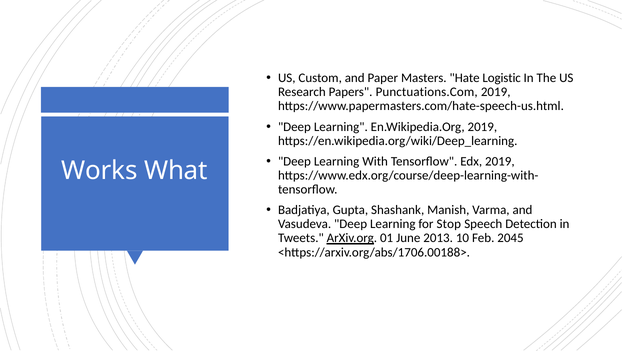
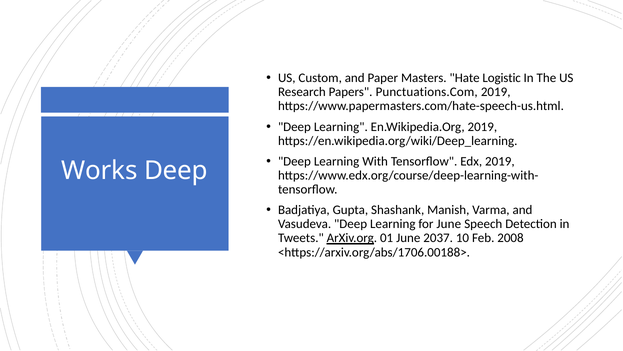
Works What: What -> Deep
for Stop: Stop -> June
2013: 2013 -> 2037
2045: 2045 -> 2008
